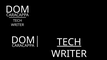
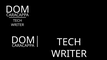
TECH at (69, 42) underline: present -> none
